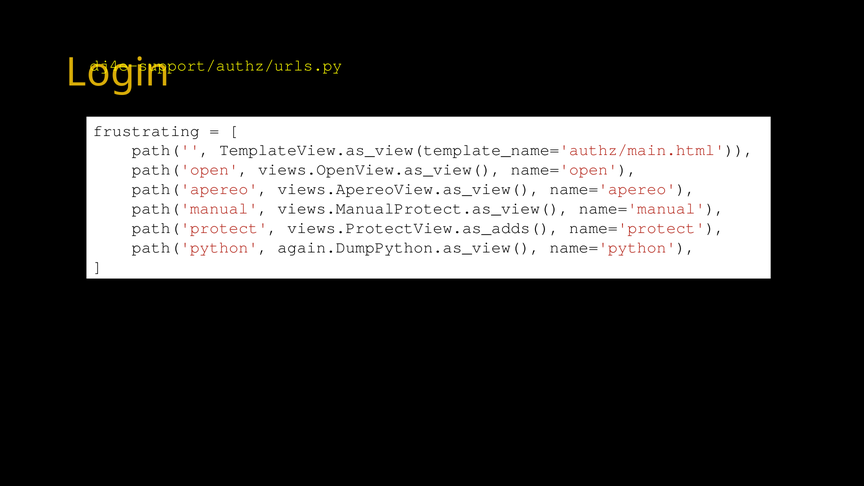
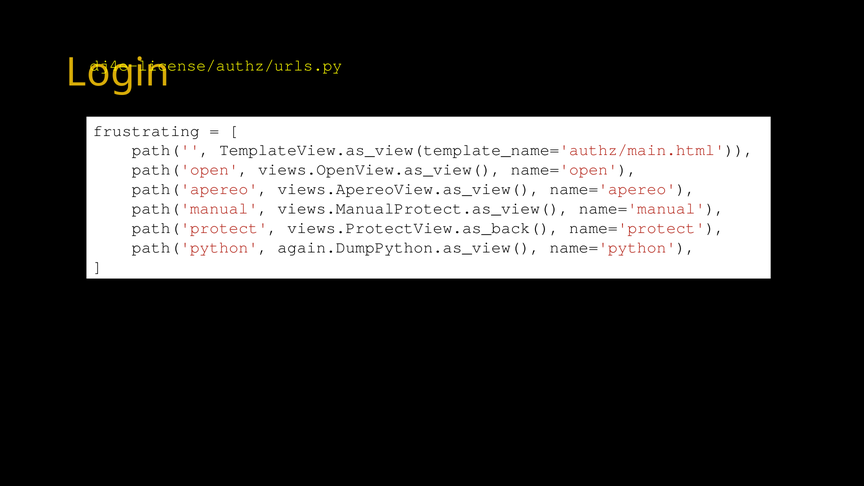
dj4e-support/authz/urls.py: dj4e-support/authz/urls.py -> dj4e-license/authz/urls.py
views.ProtectView.as_adds(: views.ProtectView.as_adds( -> views.ProtectView.as_back(
